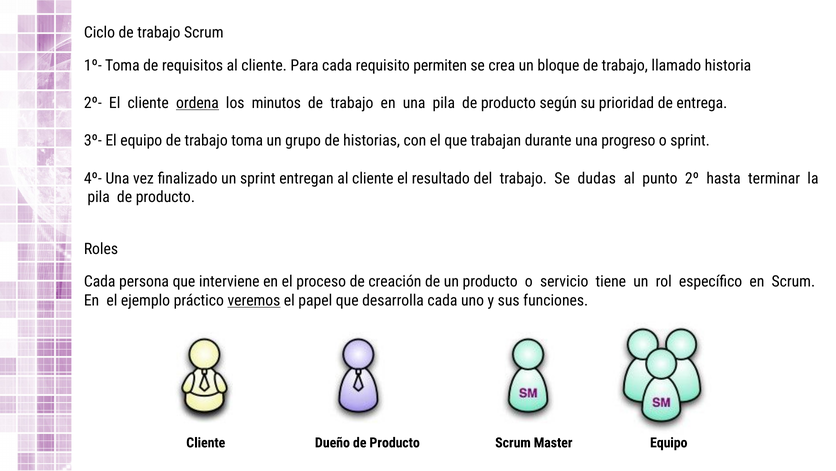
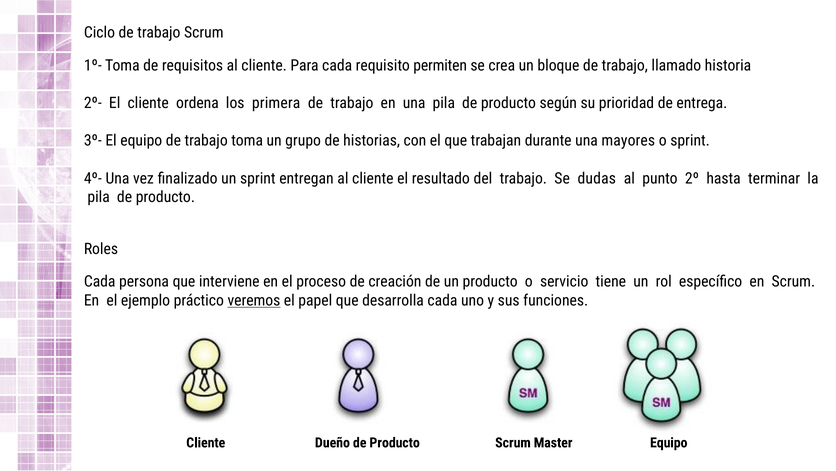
ordena underline: present -> none
minutos: minutos -> primera
progreso: progreso -> mayores
